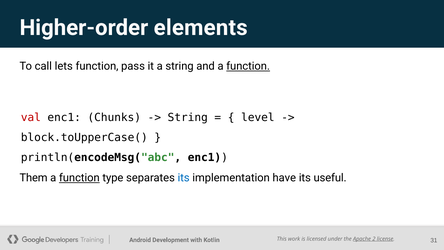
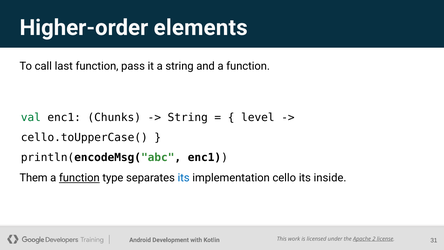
lets: lets -> last
function at (248, 66) underline: present -> none
val colour: red -> green
block.toUpperCase(: block.toUpperCase( -> cello.toUpperCase(
have: have -> cello
useful: useful -> inside
